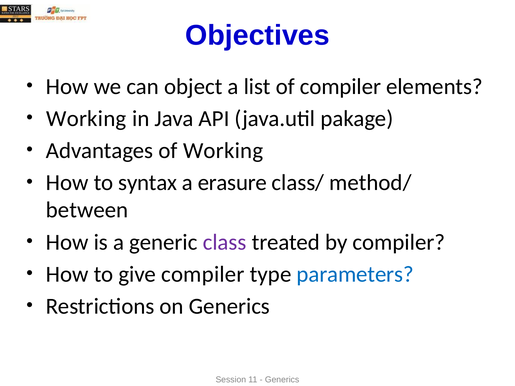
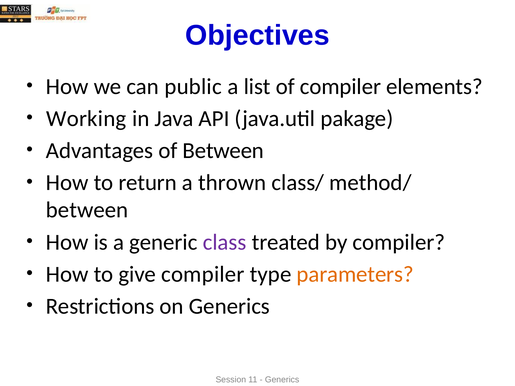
object: object -> public
of Working: Working -> Between
syntax: syntax -> return
erasure: erasure -> thrown
parameters colour: blue -> orange
